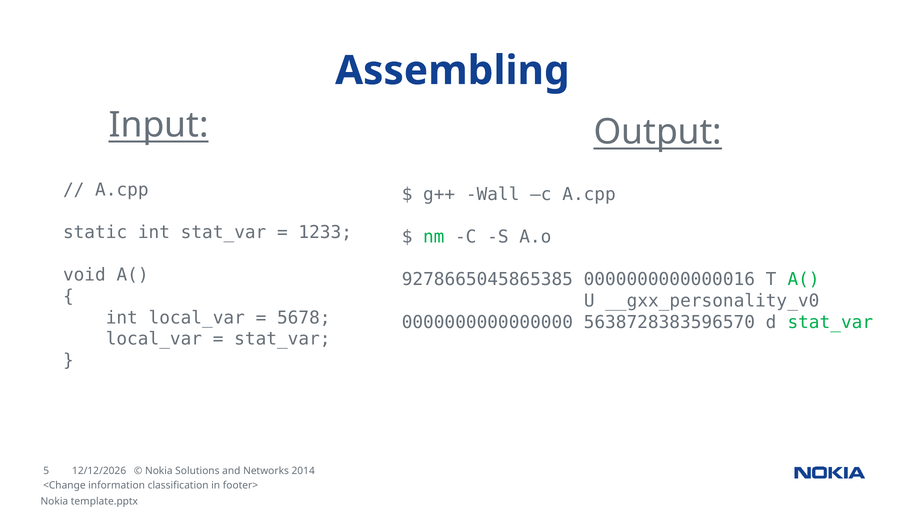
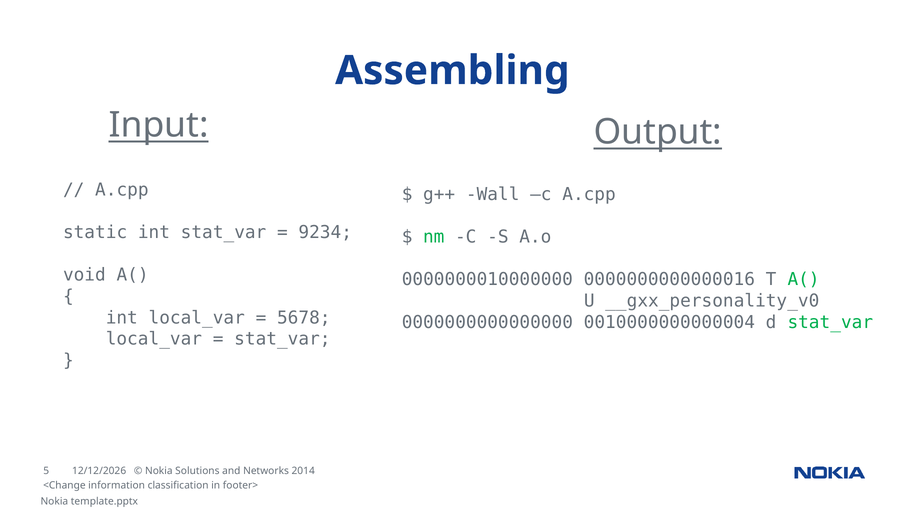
1233: 1233 -> 9234
9278665045865385: 9278665045865385 -> 0000000010000000
5638728383596570: 5638728383596570 -> 0010000000000004
